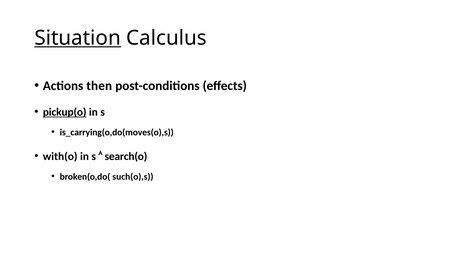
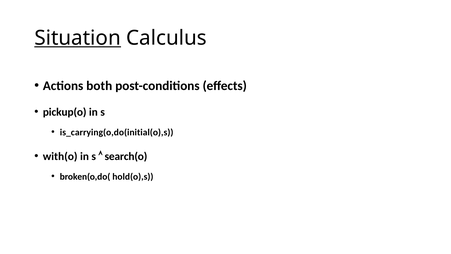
then: then -> both
pickup(o underline: present -> none
is_carrying(o,do(moves(o),s: is_carrying(o,do(moves(o),s -> is_carrying(o,do(initial(o),s
such(o),s: such(o),s -> hold(o),s
